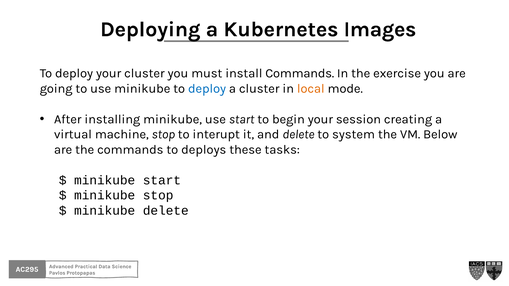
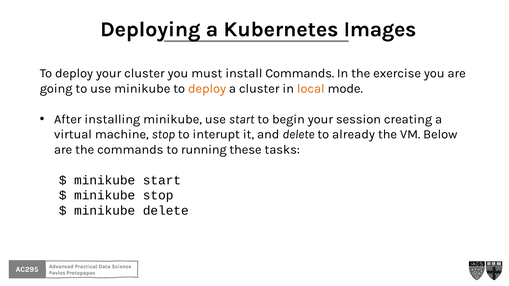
deploy at (207, 89) colour: blue -> orange
system: system -> already
deploys: deploys -> running
